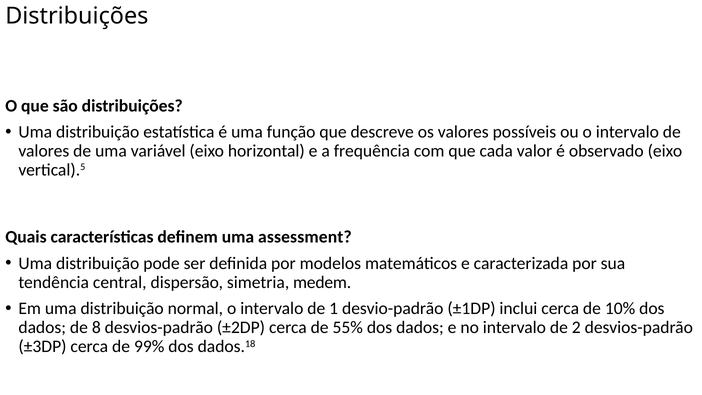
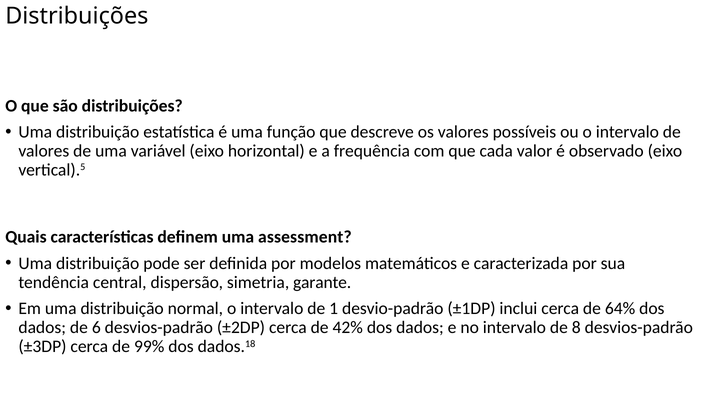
medem: medem -> garante
10%: 10% -> 64%
8: 8 -> 6
55%: 55% -> 42%
intervalo de 2: 2 -> 8
